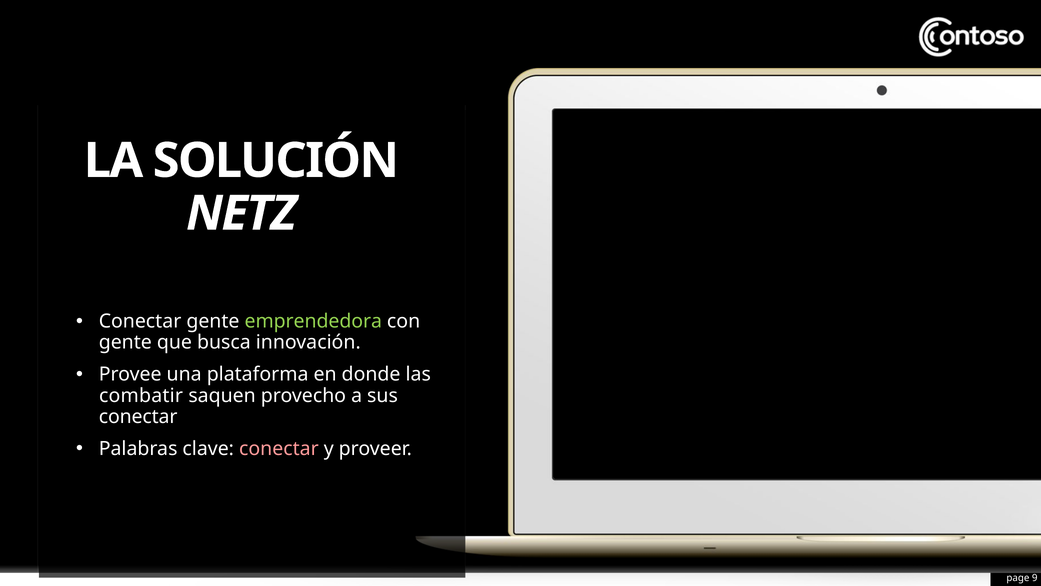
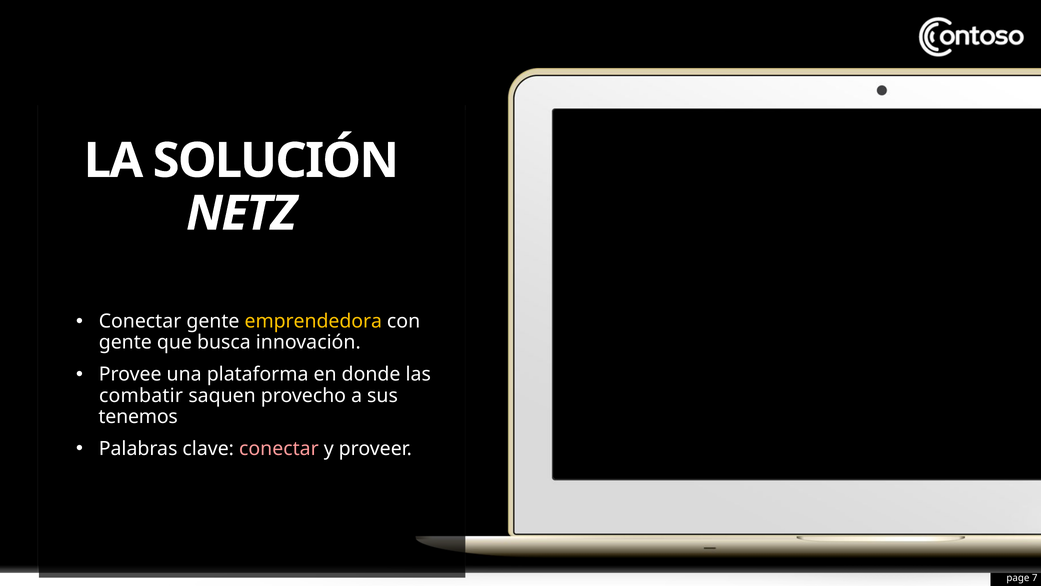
emprendedora colour: light green -> yellow
conectar at (138, 416): conectar -> tenemos
9: 9 -> 7
